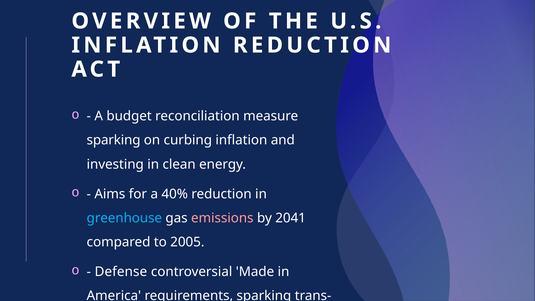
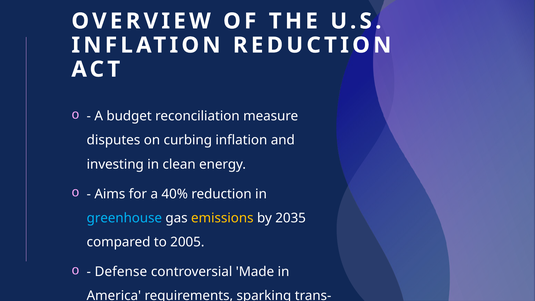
sparking at (114, 140): sparking -> disputes
emissions colour: pink -> yellow
2041: 2041 -> 2035
